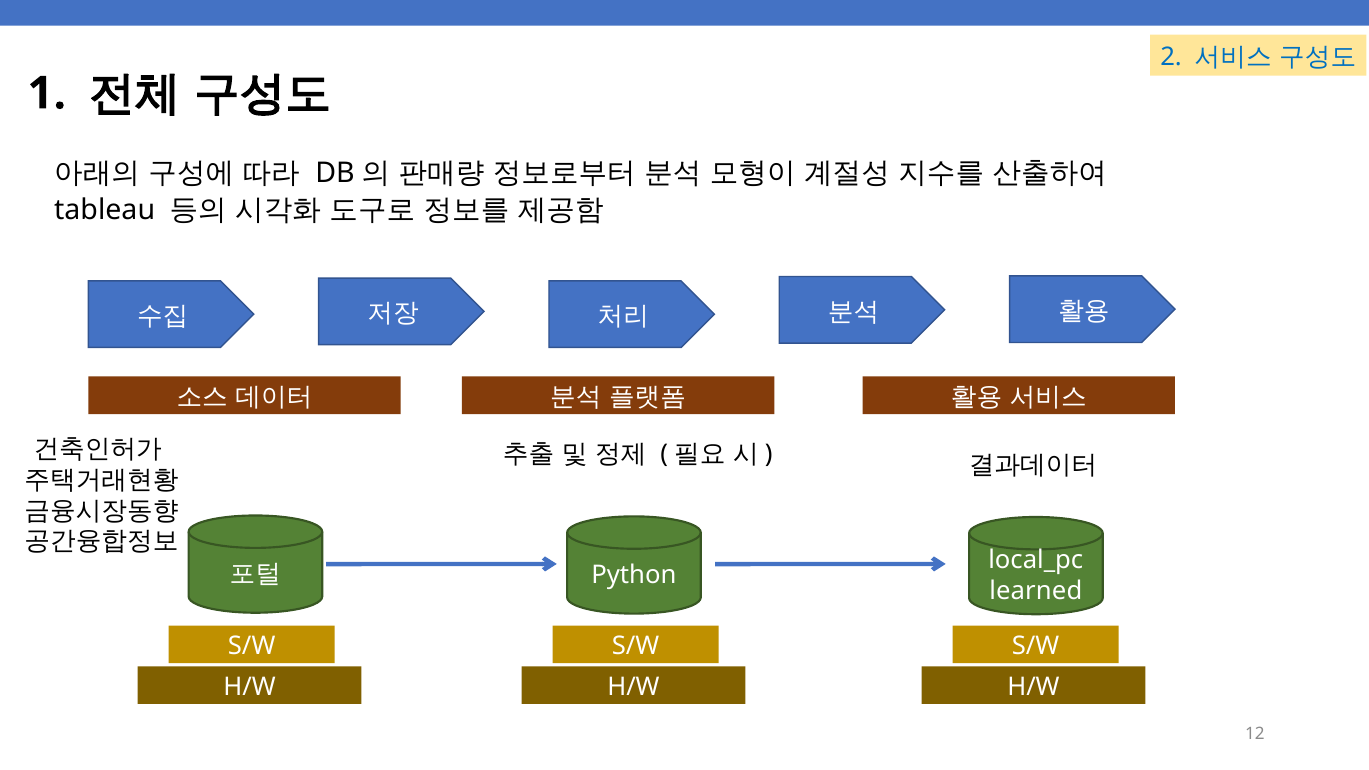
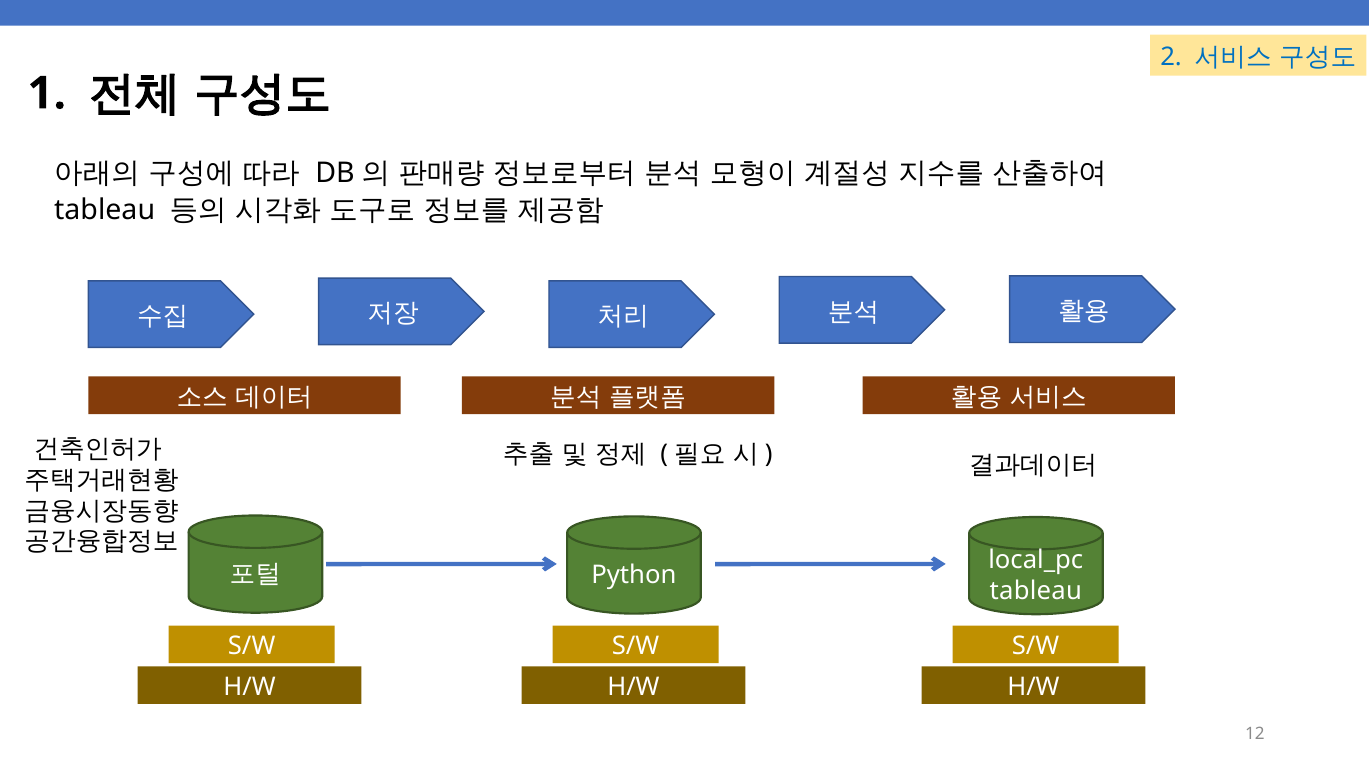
learned at (1036, 591): learned -> tableau
